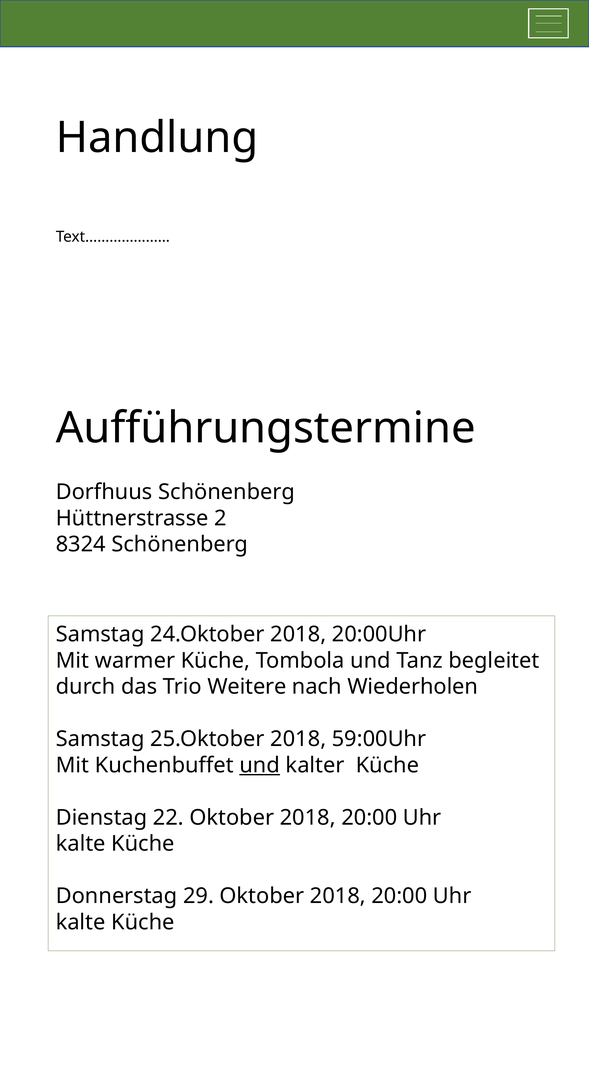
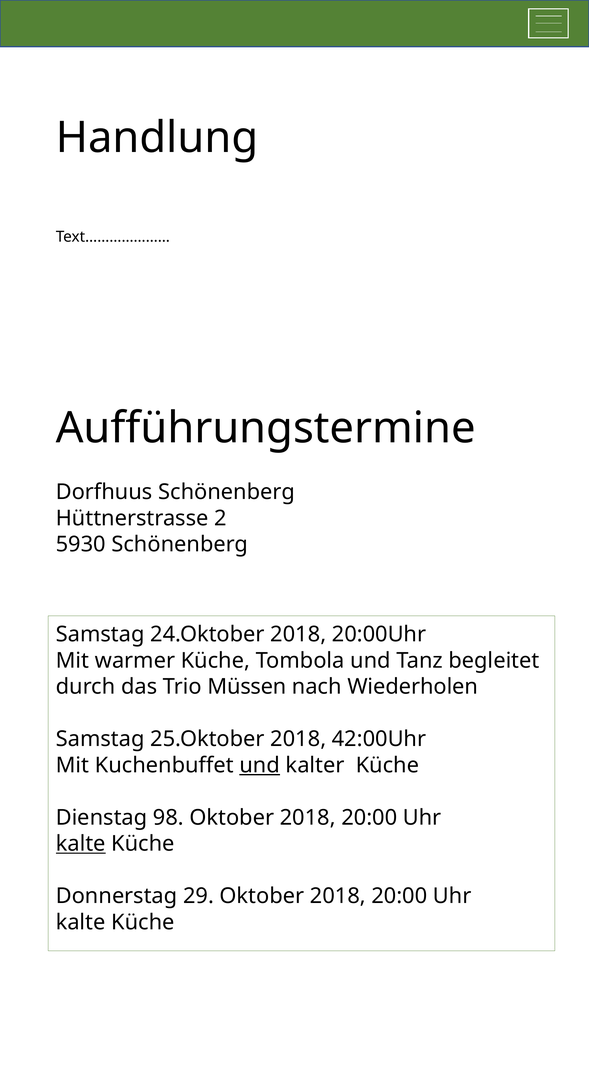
8324: 8324 -> 5930
Weitere: Weitere -> Müssen
59:00Uhr: 59:00Uhr -> 42:00Uhr
22: 22 -> 98
kalte at (81, 844) underline: none -> present
